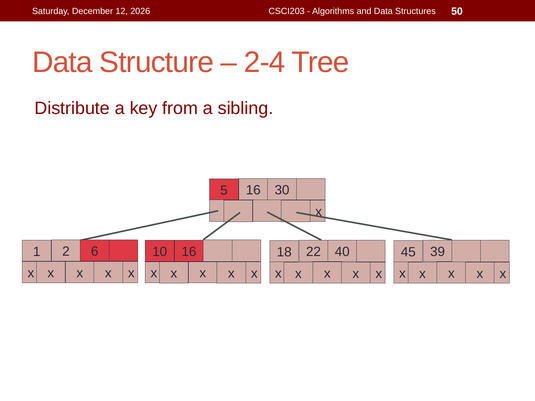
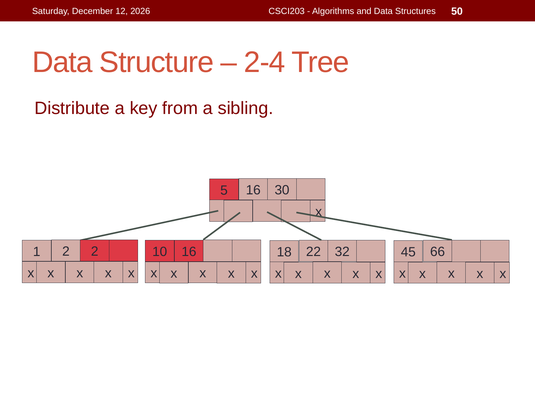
2 6: 6 -> 2
40: 40 -> 32
39: 39 -> 66
